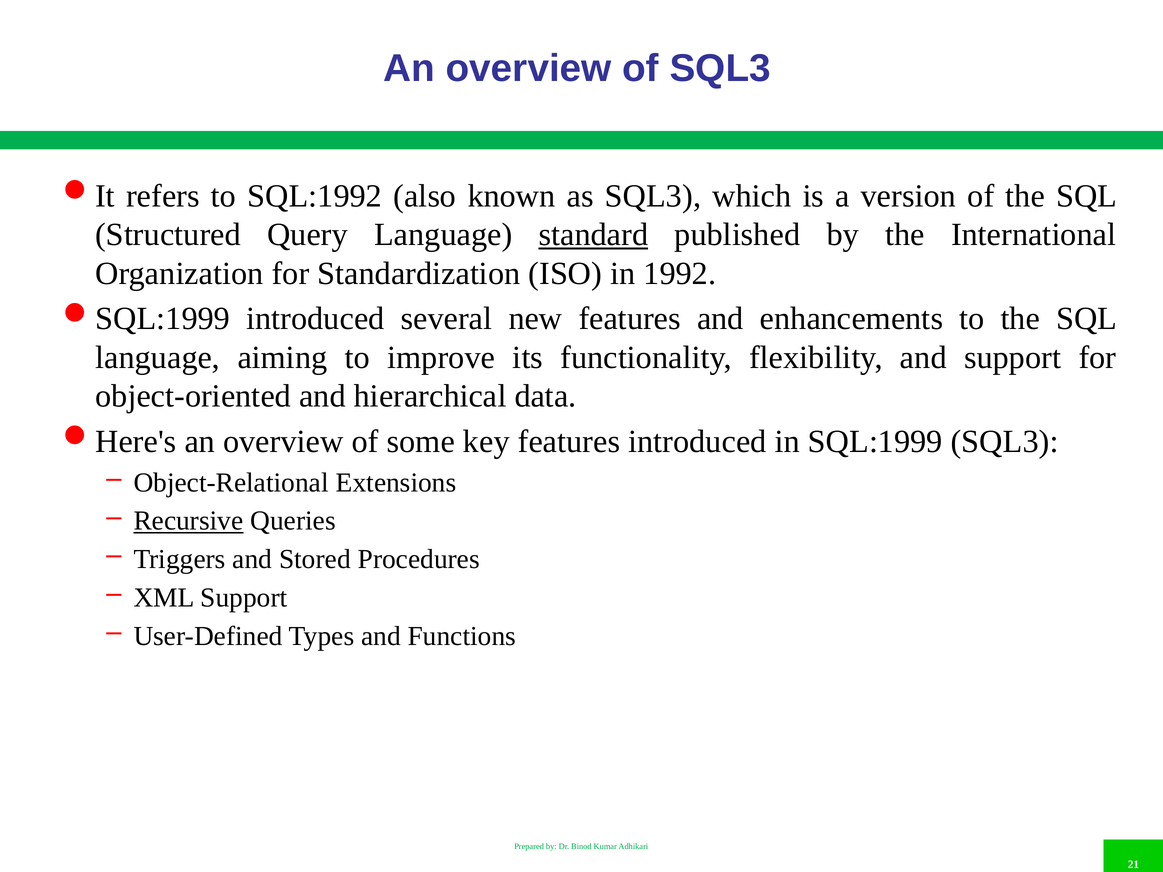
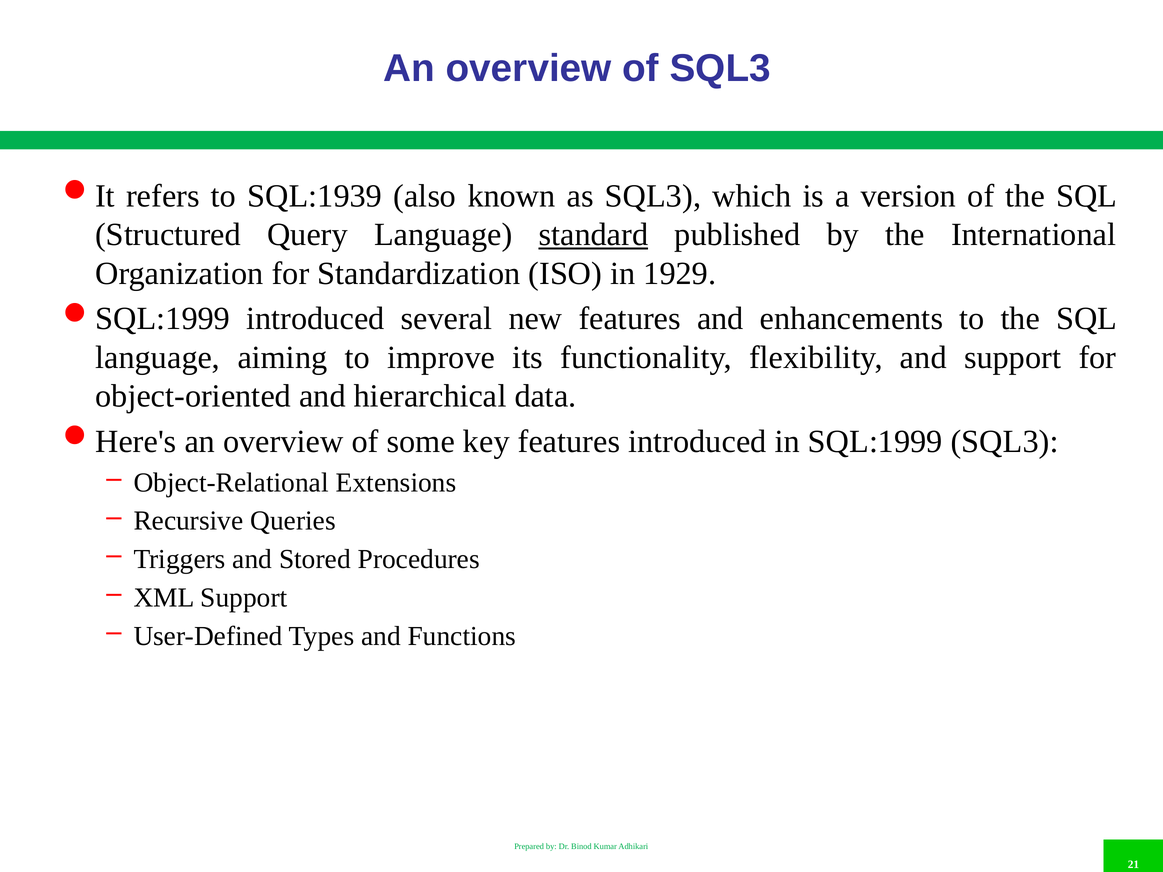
SQL:1992: SQL:1992 -> SQL:1939
1992: 1992 -> 1929
Recursive underline: present -> none
